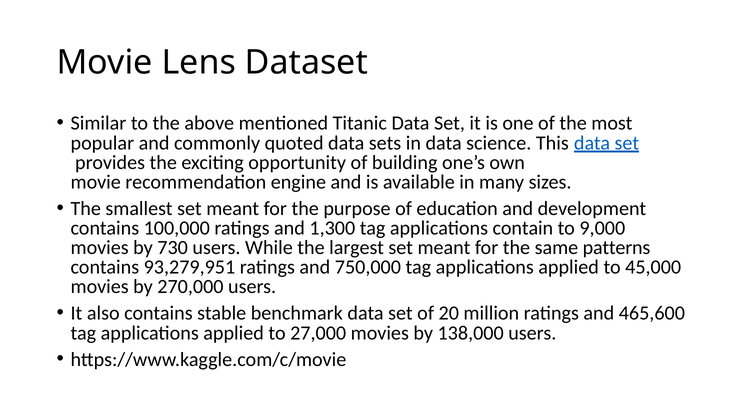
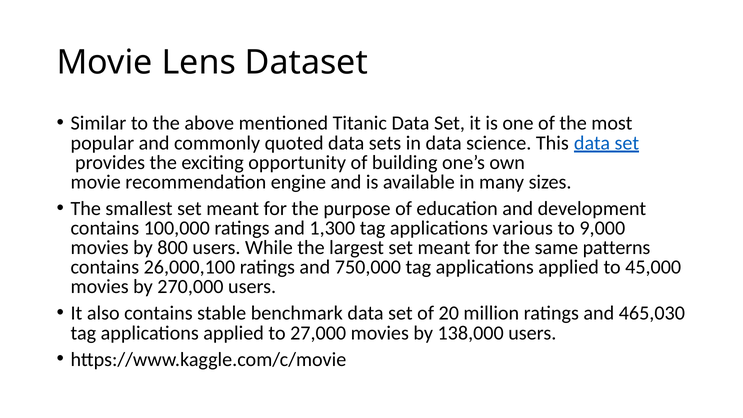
contain: contain -> various
730: 730 -> 800
93,279,951: 93,279,951 -> 26,000,100
465,600: 465,600 -> 465,030
